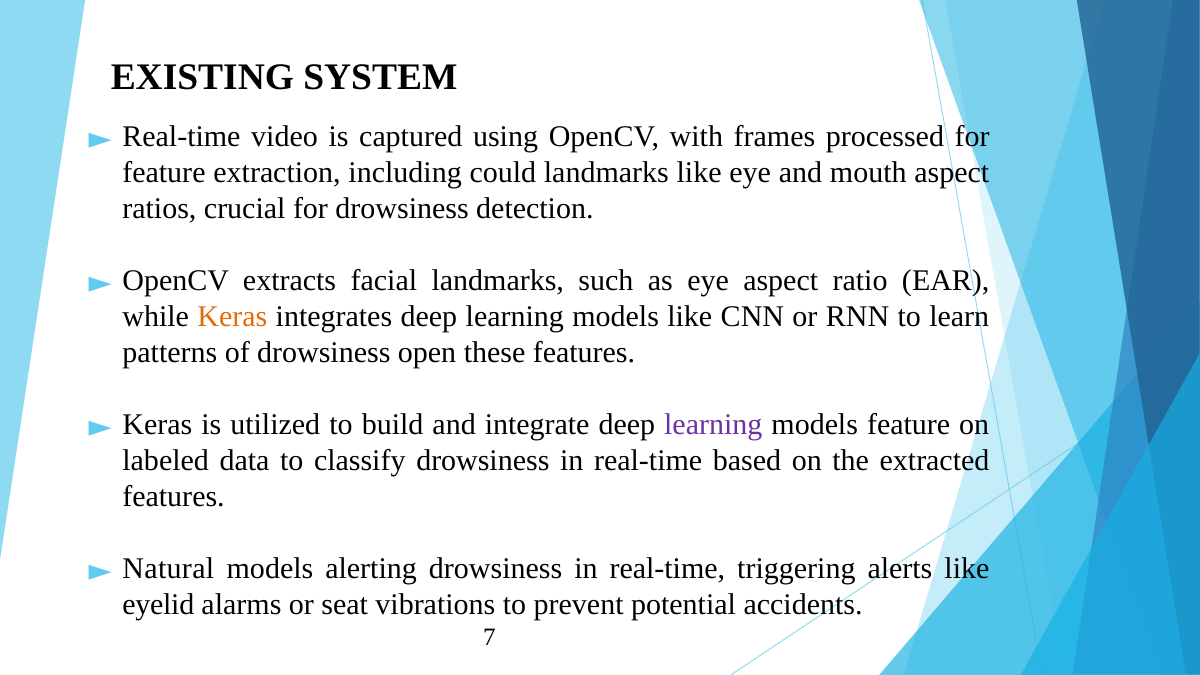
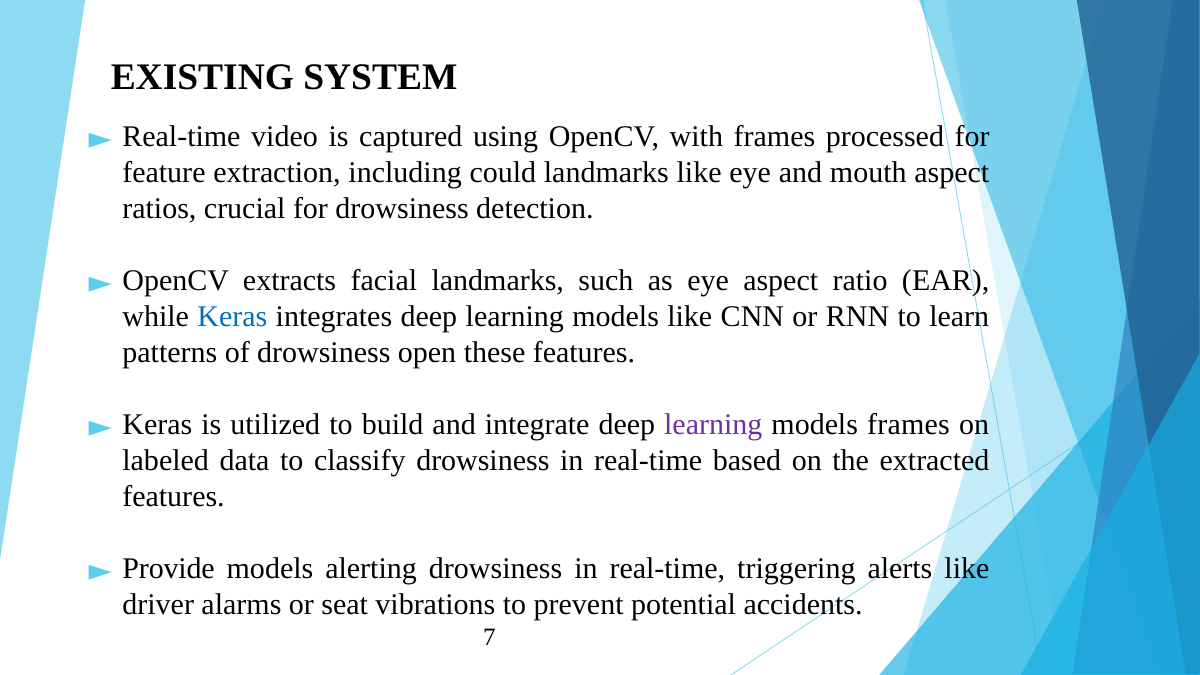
Keras at (232, 317) colour: orange -> blue
models feature: feature -> frames
Natural: Natural -> Provide
eyelid: eyelid -> driver
